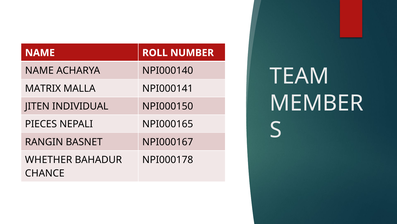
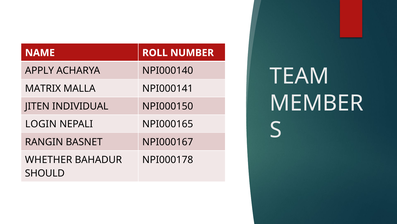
NAME at (39, 70): NAME -> APPLY
PIECES: PIECES -> LOGIN
CHANCE: CHANCE -> SHOULD
